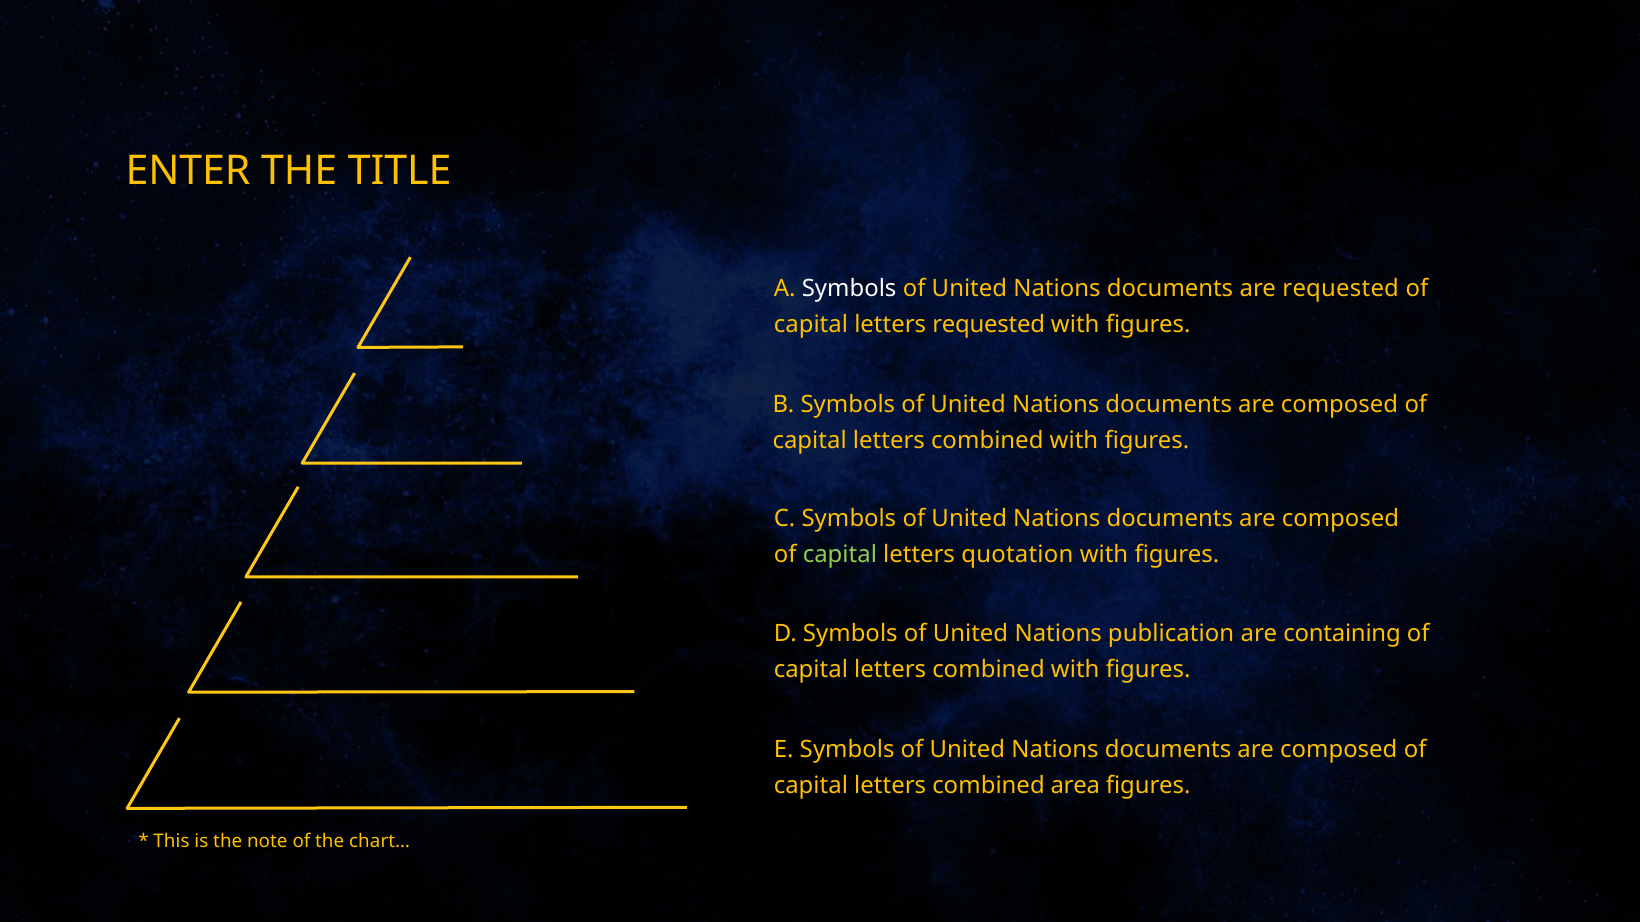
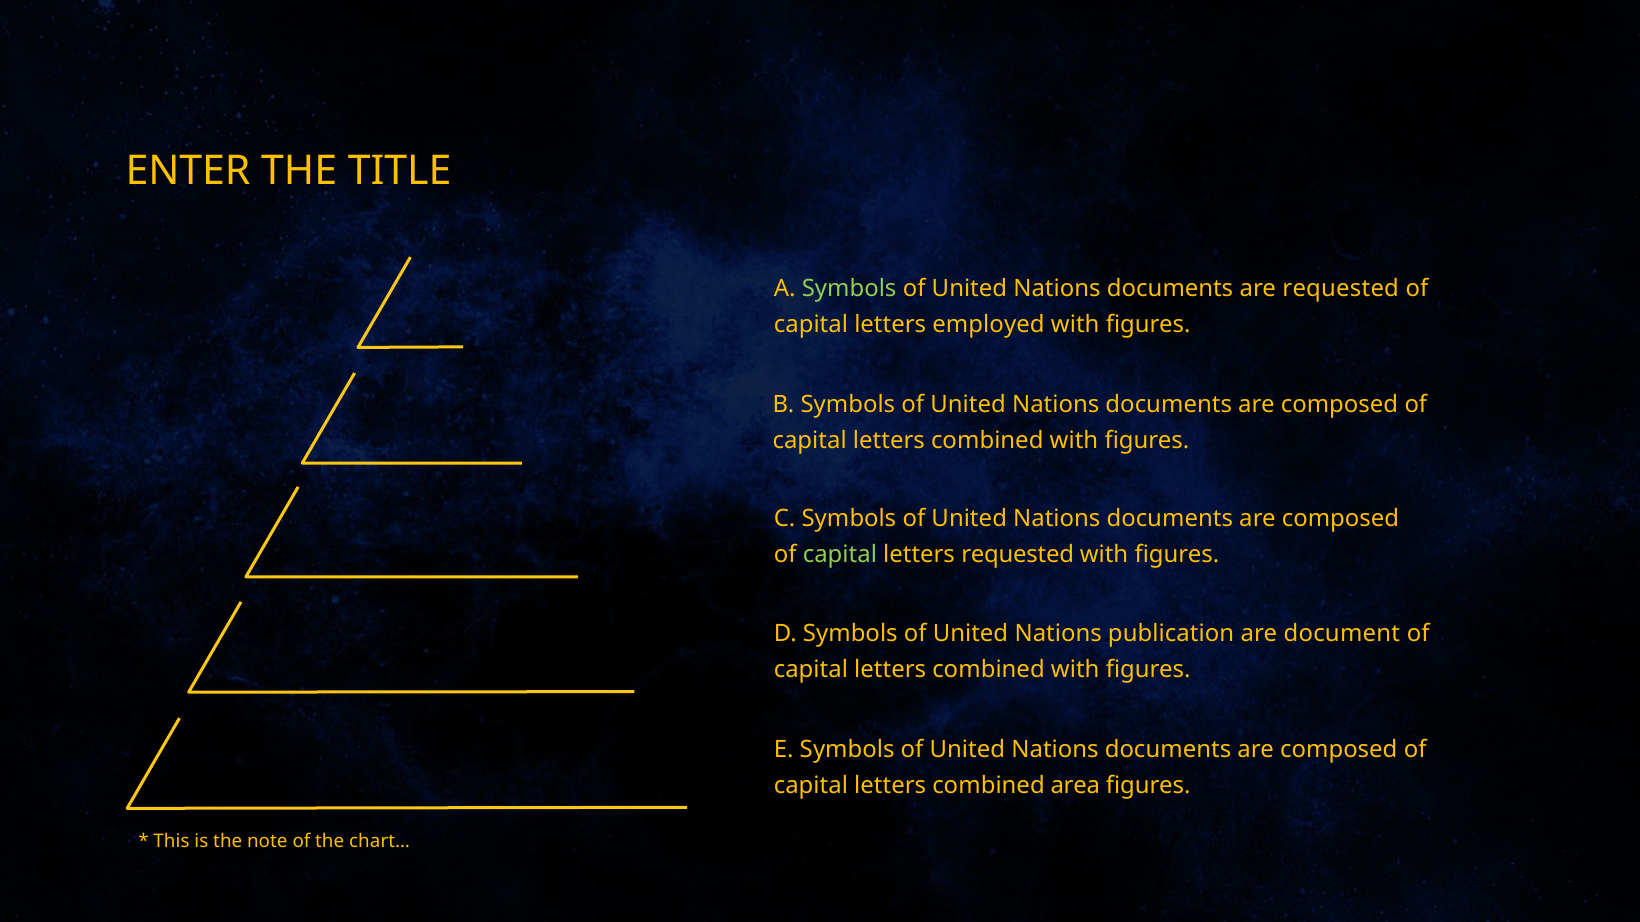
Symbols at (849, 289) colour: white -> light green
letters requested: requested -> employed
letters quotation: quotation -> requested
containing: containing -> document
